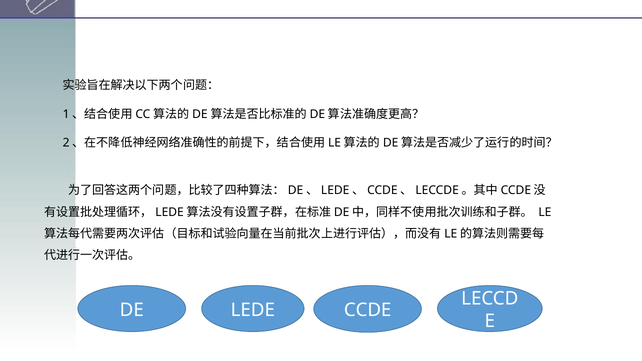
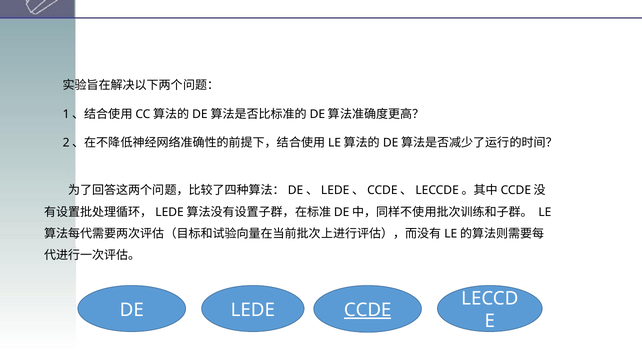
CCDE underline: none -> present
